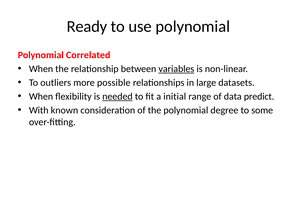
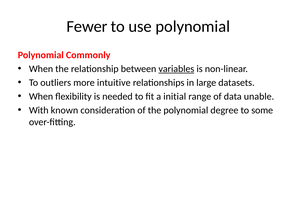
Ready: Ready -> Fewer
Correlated: Correlated -> Commonly
possible: possible -> intuitive
needed underline: present -> none
predict: predict -> unable
